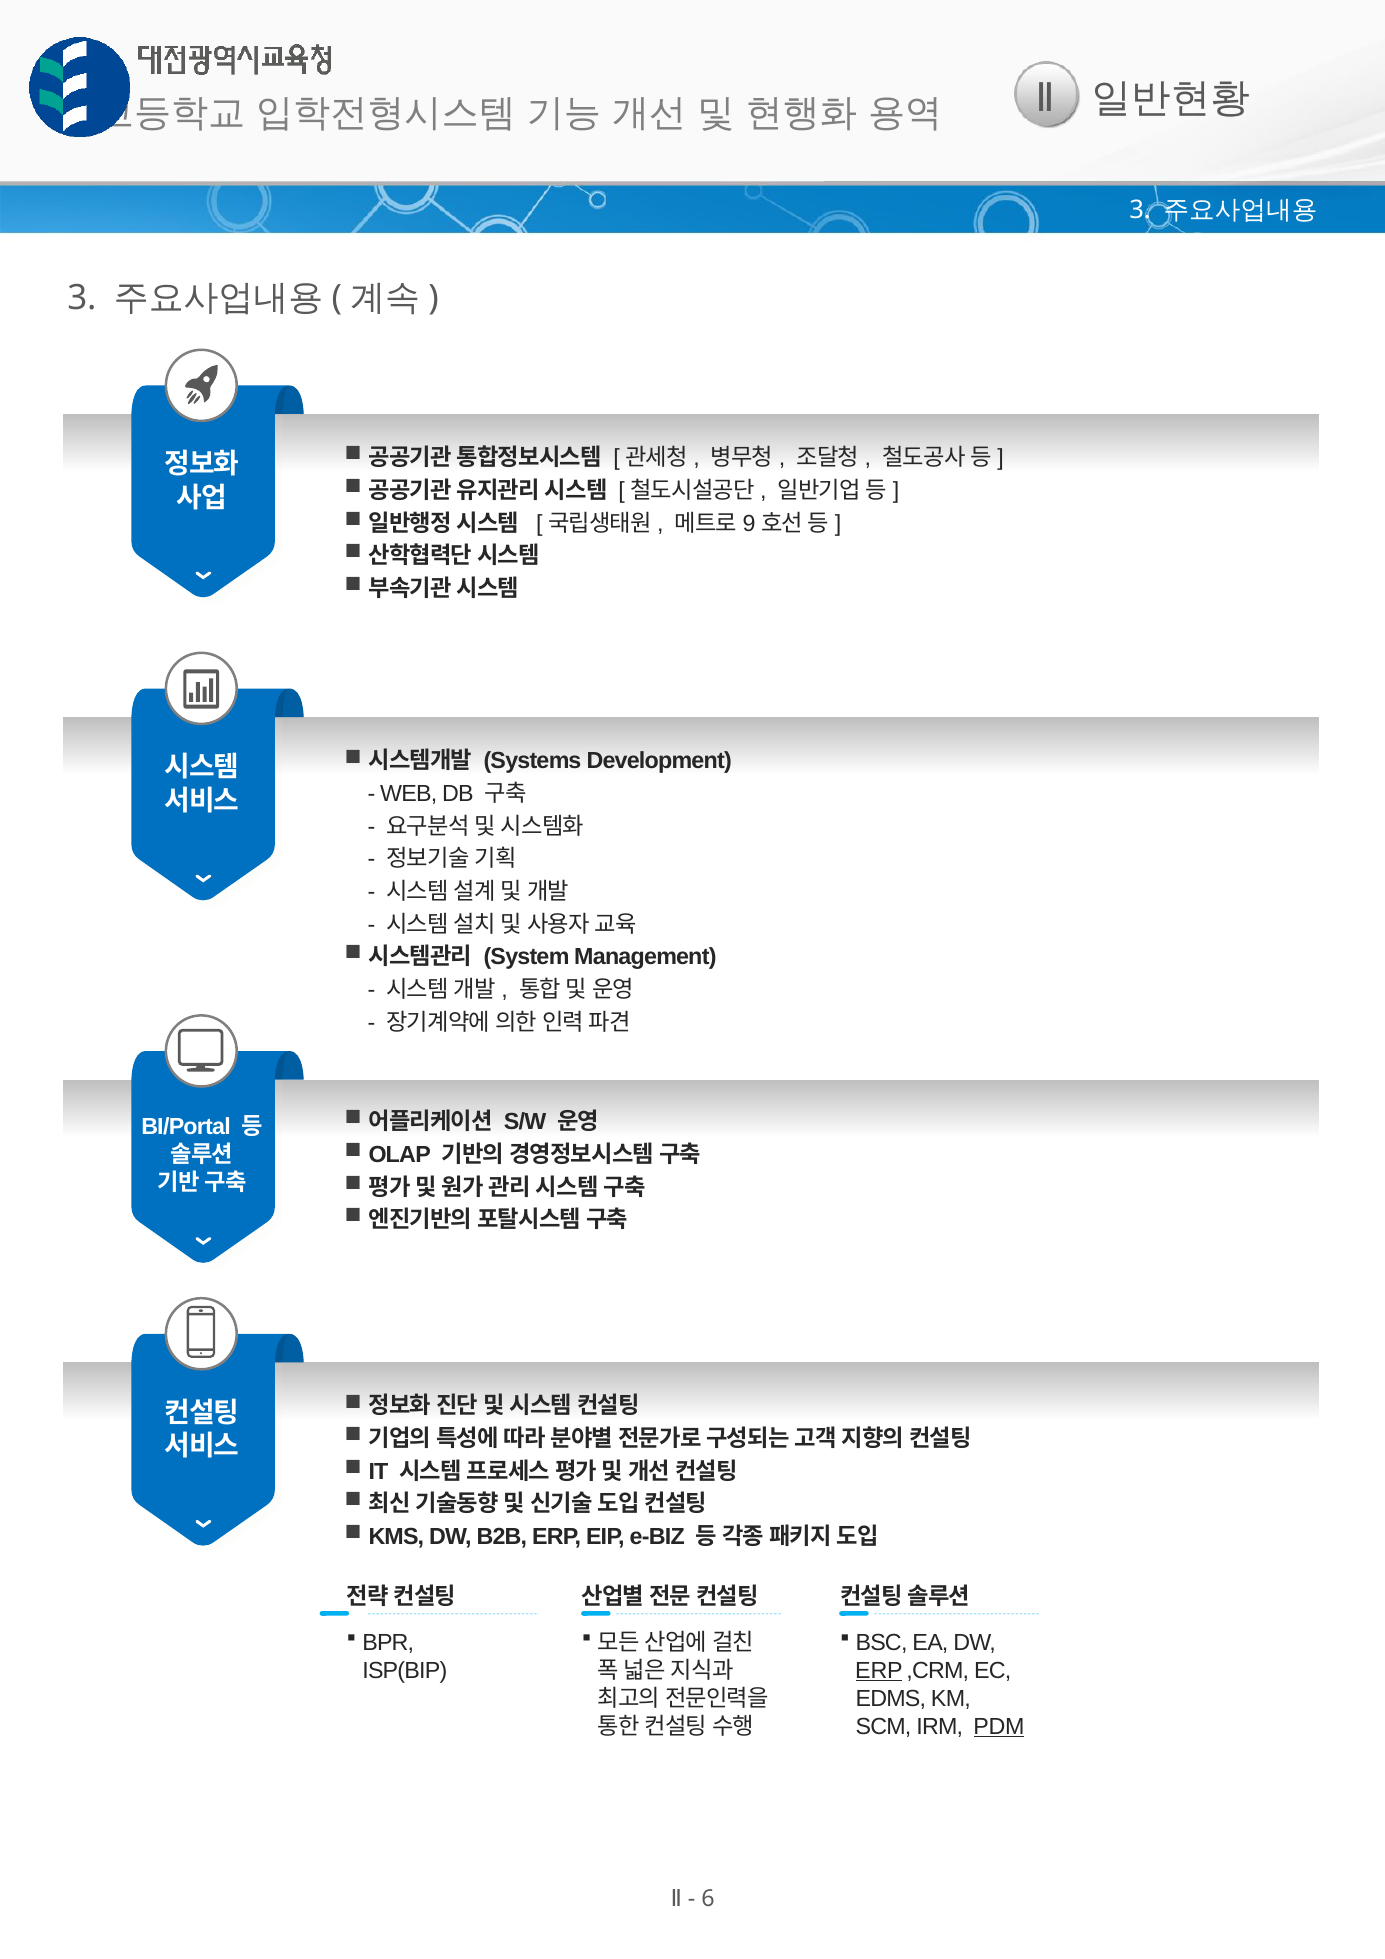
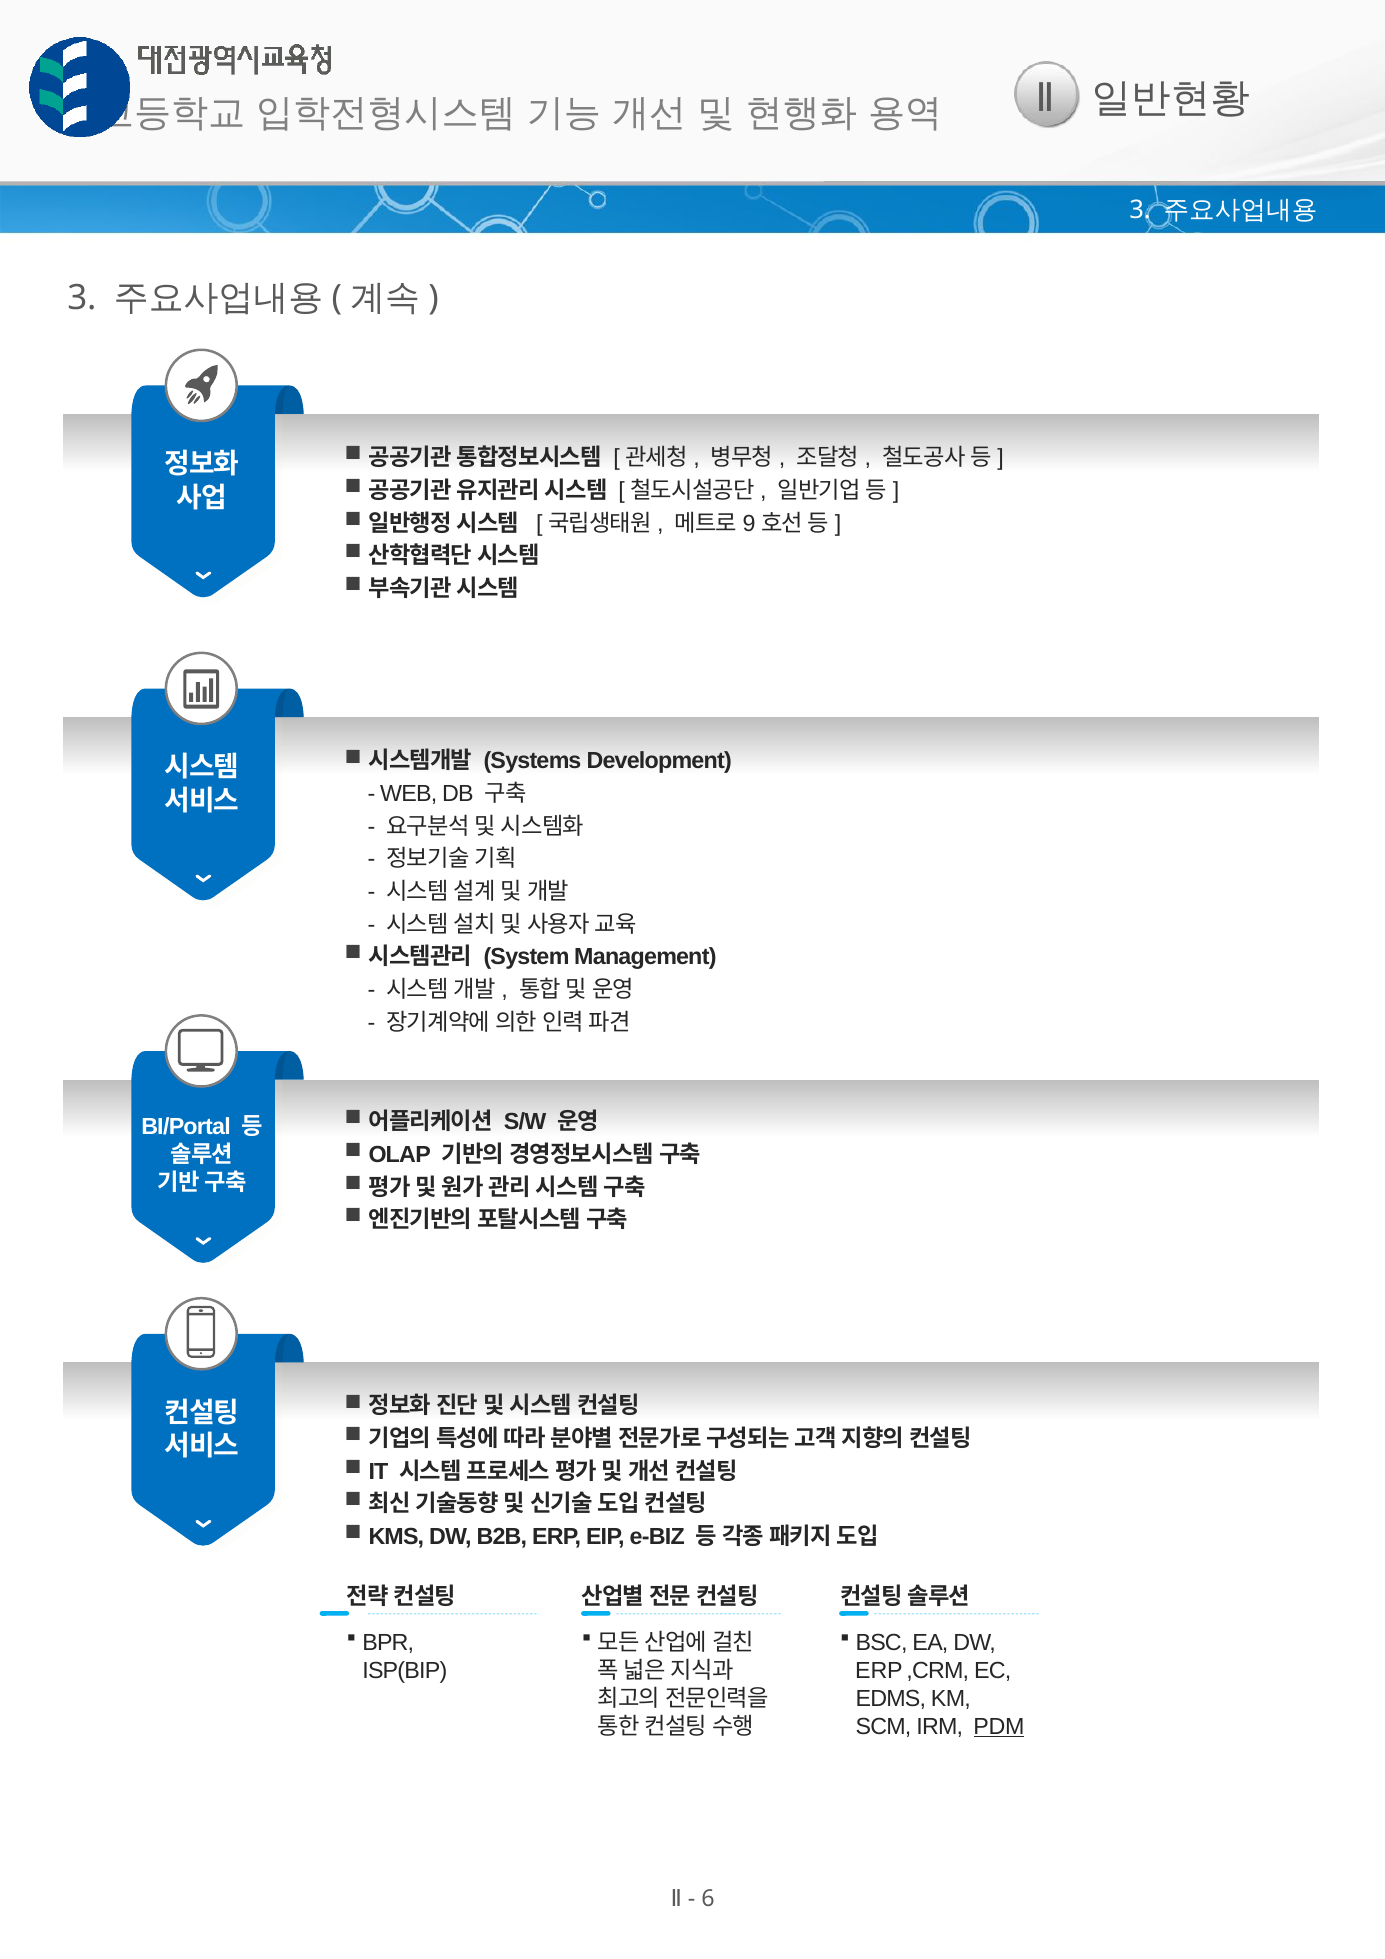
ERP at (879, 1670) underline: present -> none
